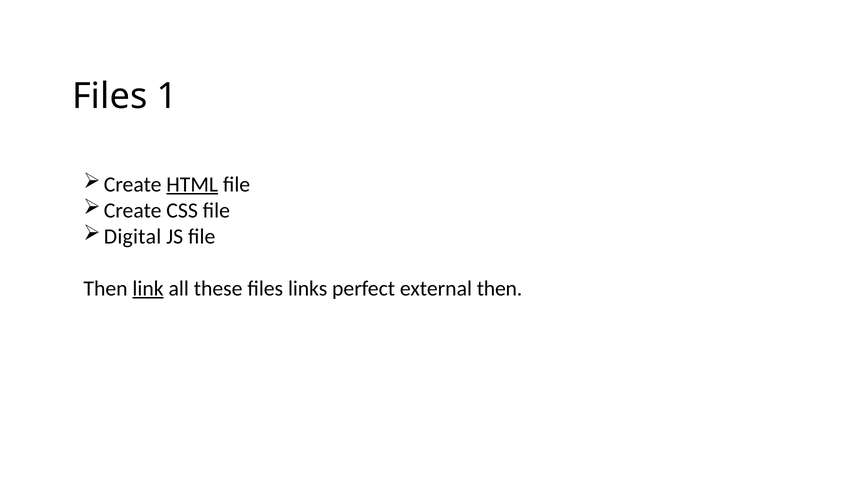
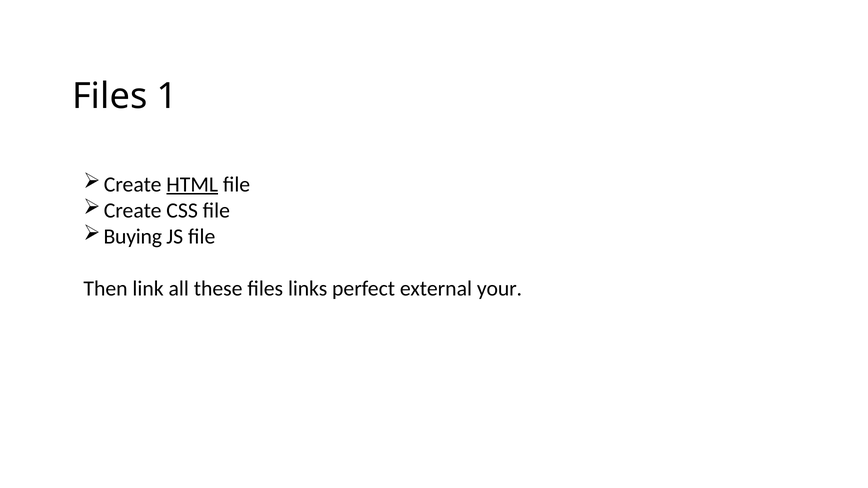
Digital: Digital -> Buying
link underline: present -> none
external then: then -> your
